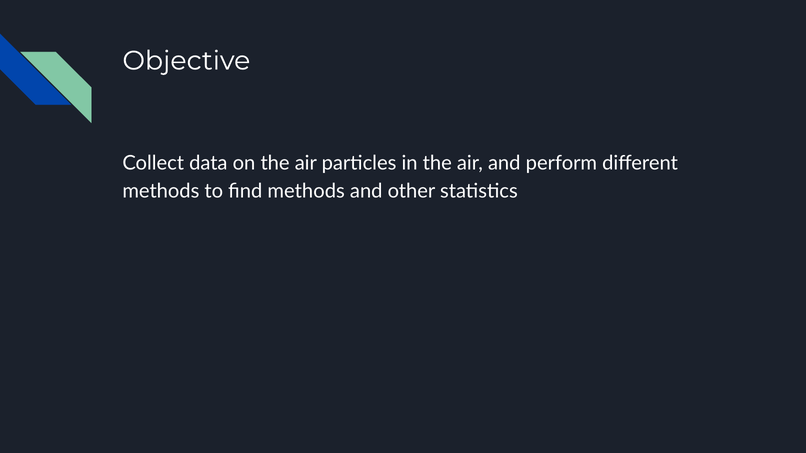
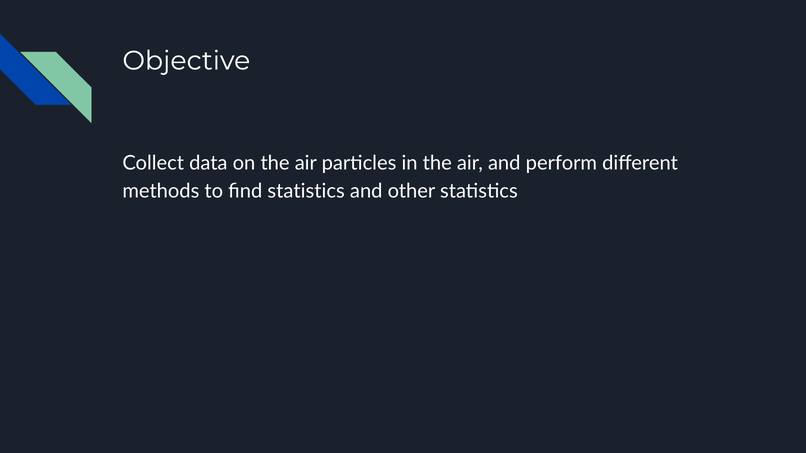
find methods: methods -> statistics
